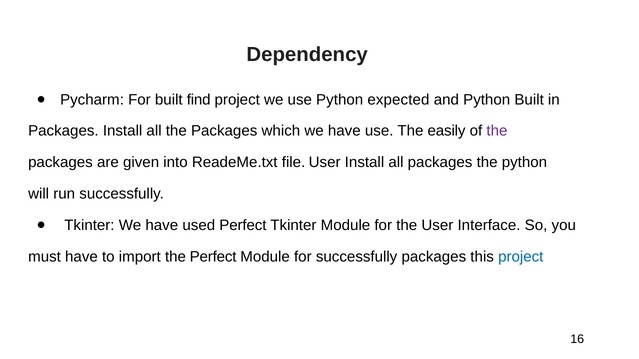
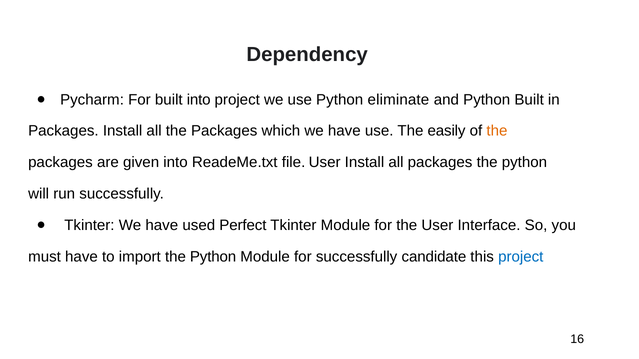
built find: find -> into
expected: expected -> eliminate
the at (497, 131) colour: purple -> orange
import the Perfect: Perfect -> Python
successfully packages: packages -> candidate
